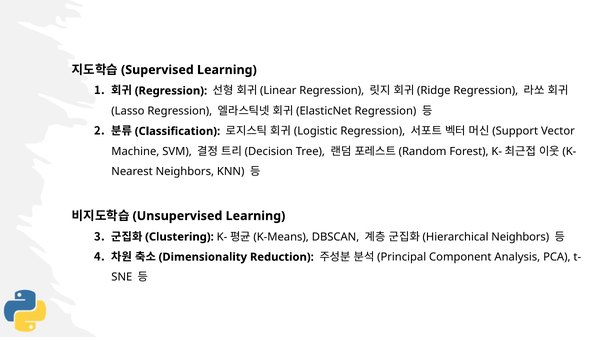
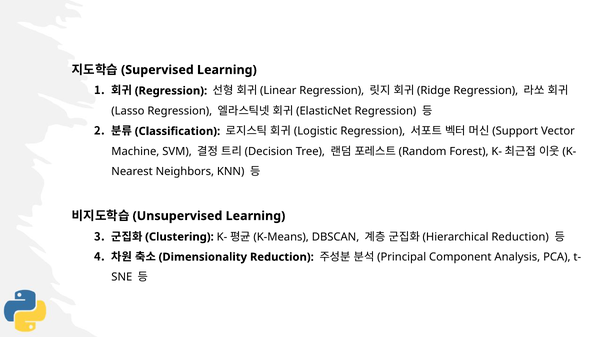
Neighbors at (520, 237): Neighbors -> Reduction
